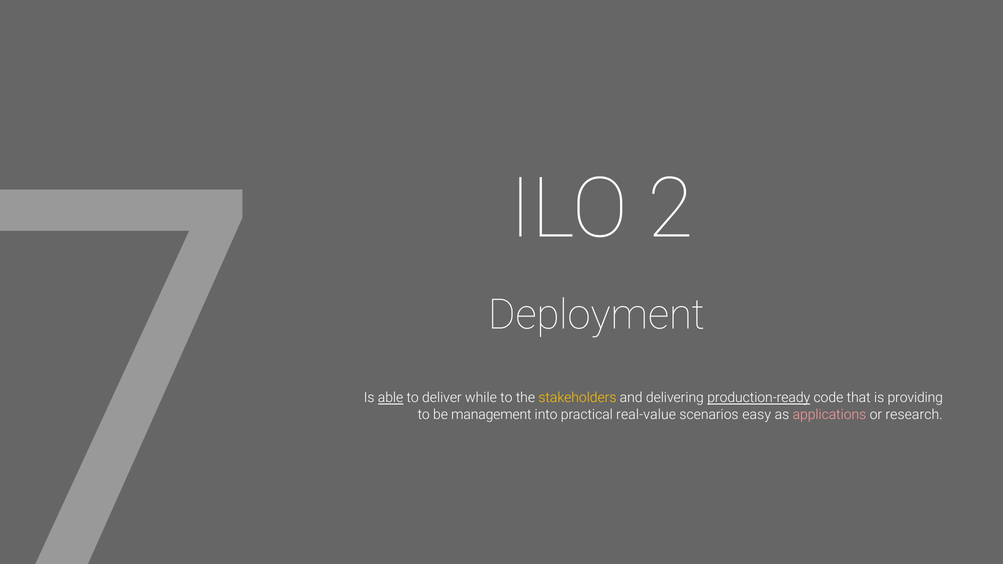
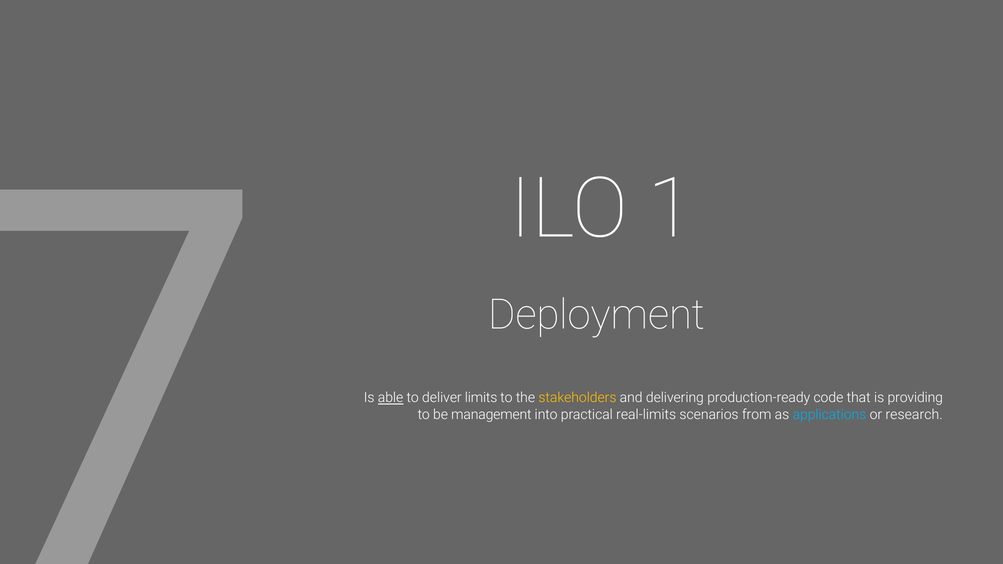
2: 2 -> 1
while: while -> limits
production-ready underline: present -> none
real-value: real-value -> real-limits
easy: easy -> from
applications colour: pink -> light blue
